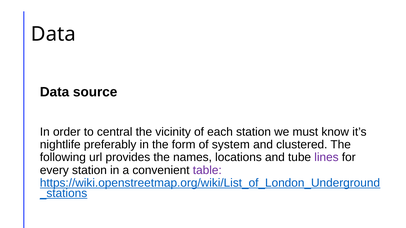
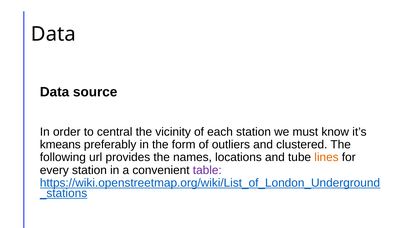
nightlife: nightlife -> kmeans
system: system -> outliers
lines colour: purple -> orange
